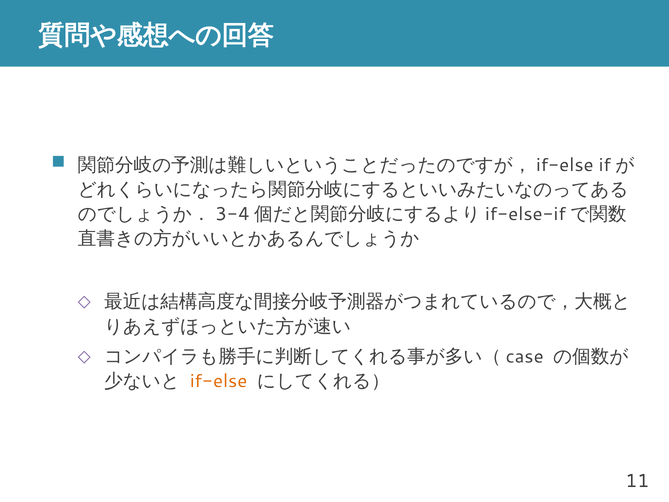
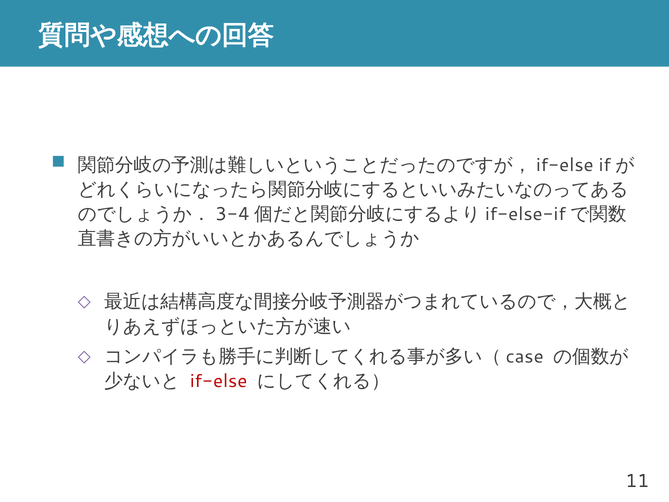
if-else colour: orange -> red
